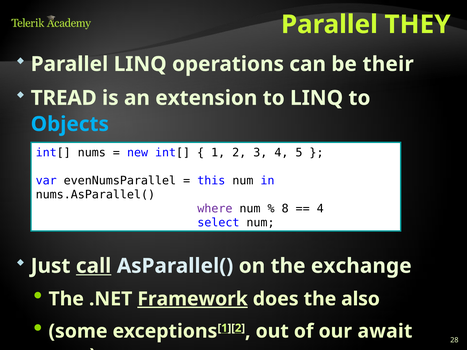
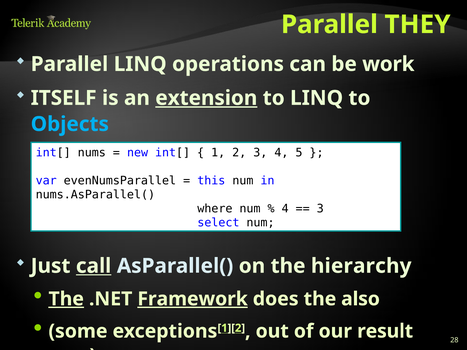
their: their -> work
TREAD: TREAD -> ITSELF
extension underline: none -> present
where colour: purple -> black
8 at (285, 209): 8 -> 4
4 at (320, 209): 4 -> 3
exchange: exchange -> hierarchy
The at (66, 299) underline: none -> present
await: await -> result
